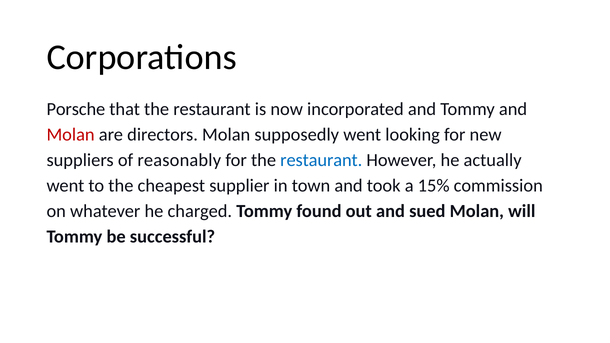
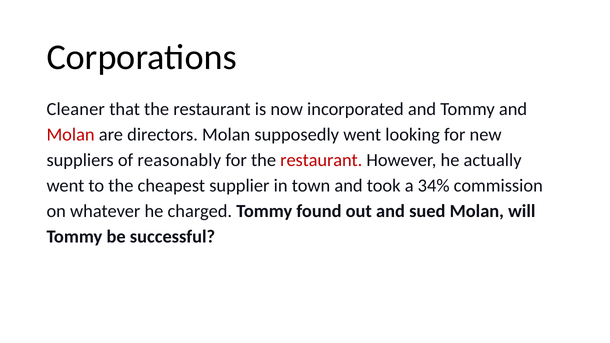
Porsche: Porsche -> Cleaner
restaurant at (321, 160) colour: blue -> red
15%: 15% -> 34%
